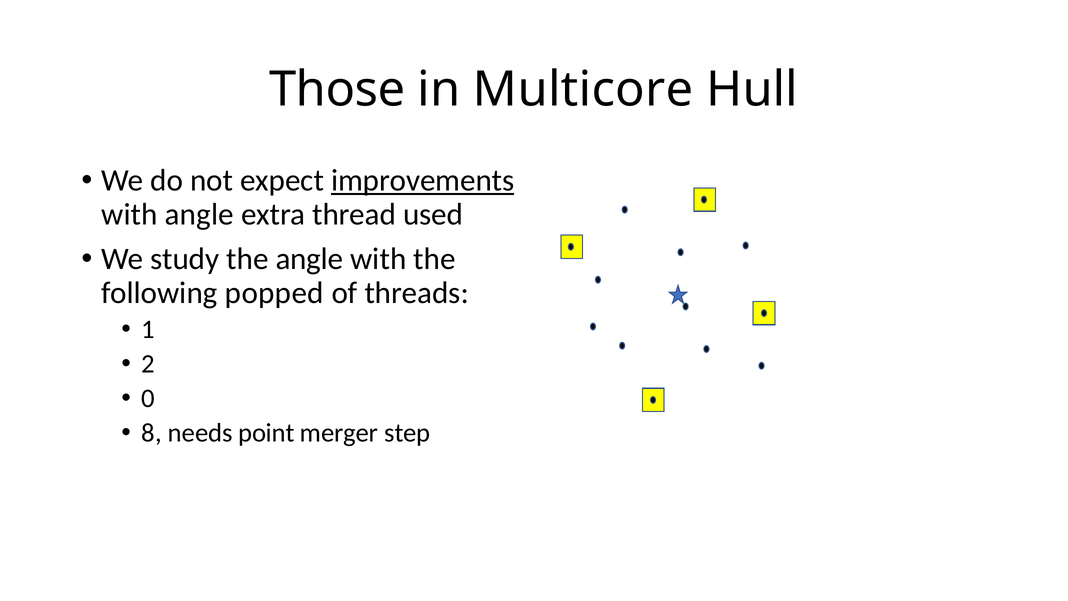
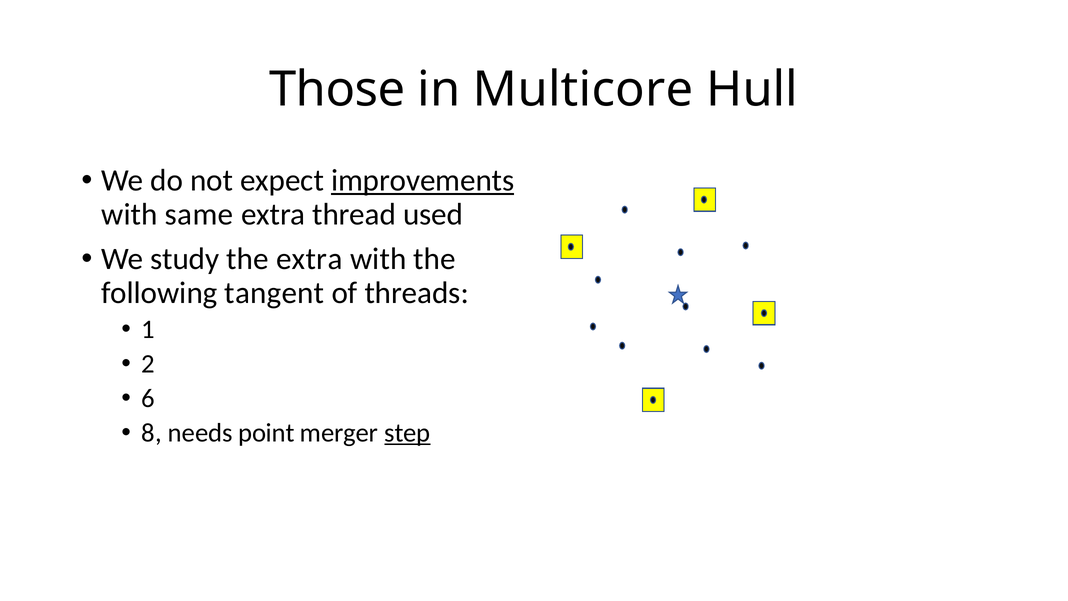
with angle: angle -> same
the angle: angle -> extra
popped: popped -> tangent
0: 0 -> 6
step underline: none -> present
